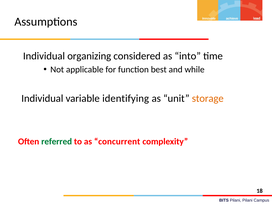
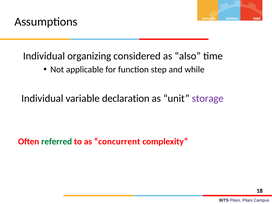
into: into -> also
best: best -> step
identifying: identifying -> declaration
storage colour: orange -> purple
